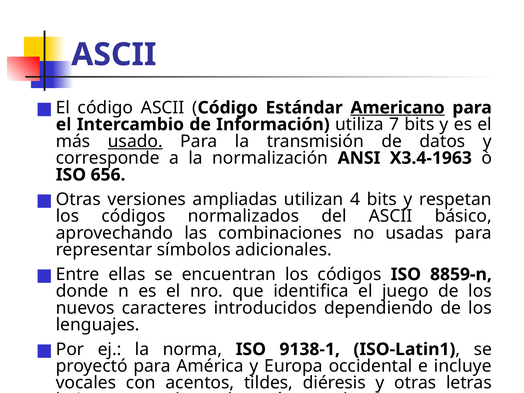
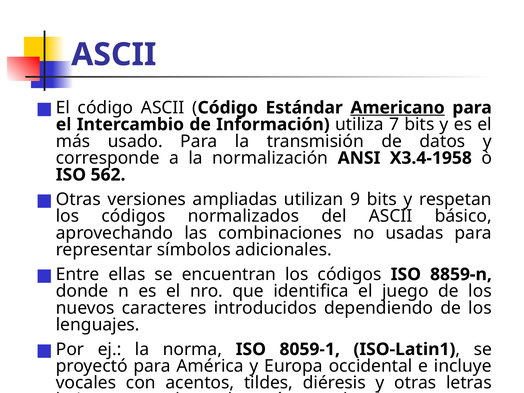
usado underline: present -> none
X3.4-1963: X3.4-1963 -> X3.4-1958
656: 656 -> 562
4: 4 -> 9
9138-1: 9138-1 -> 8059-1
